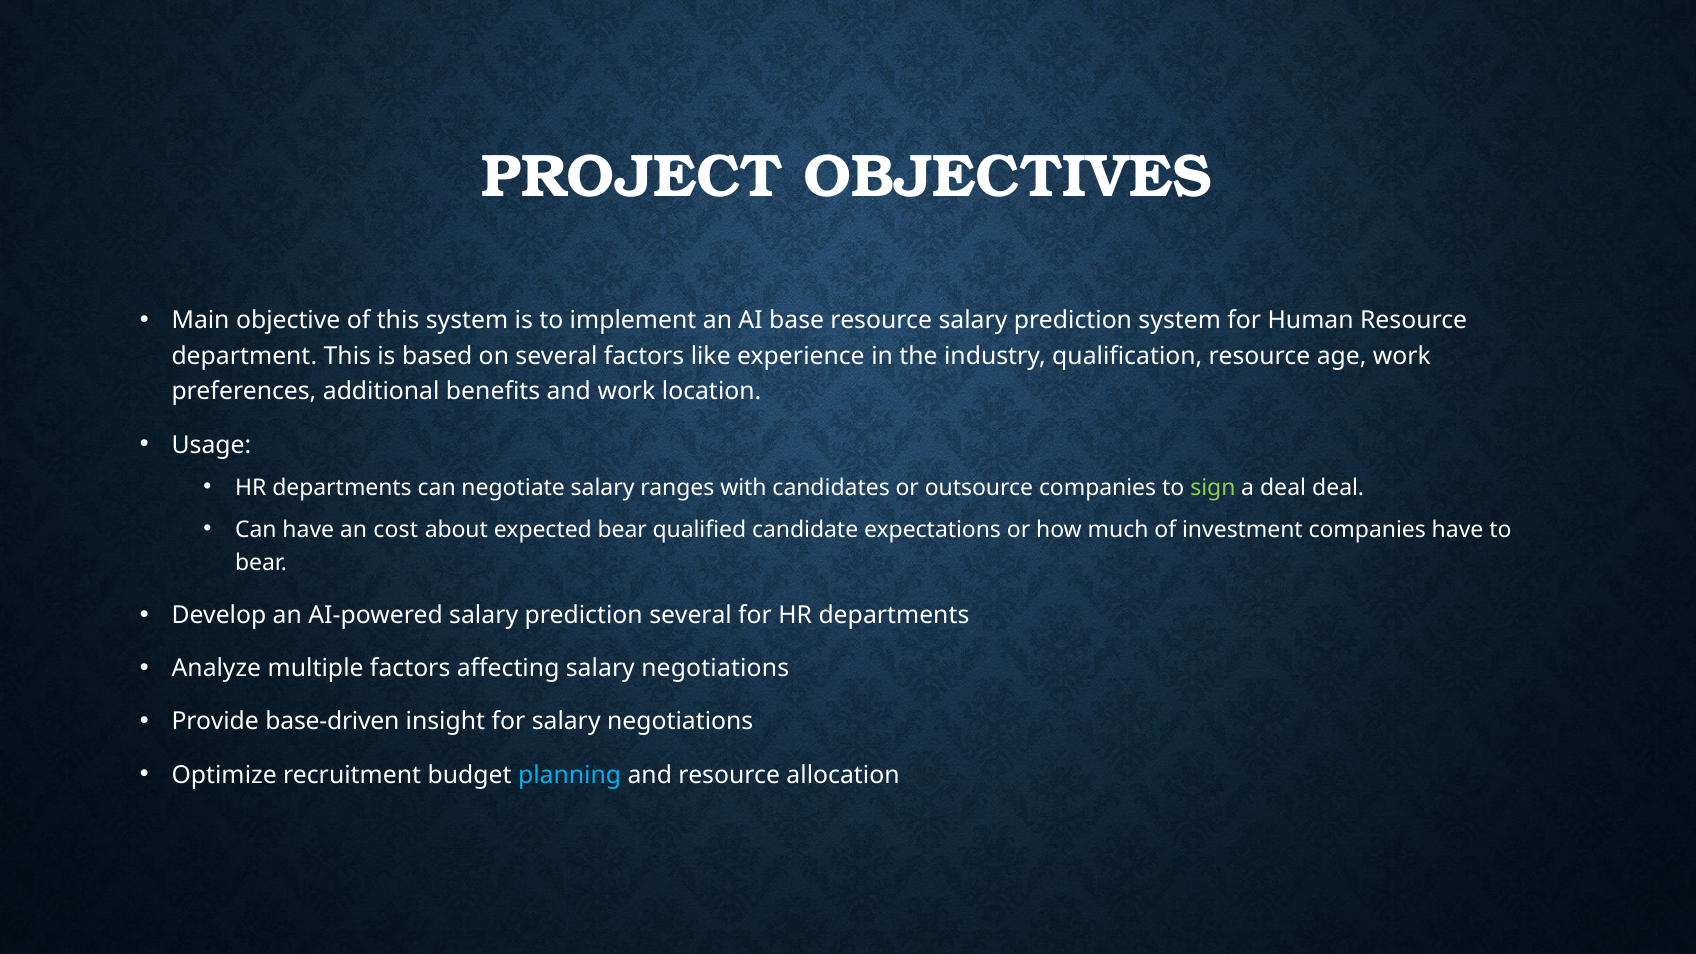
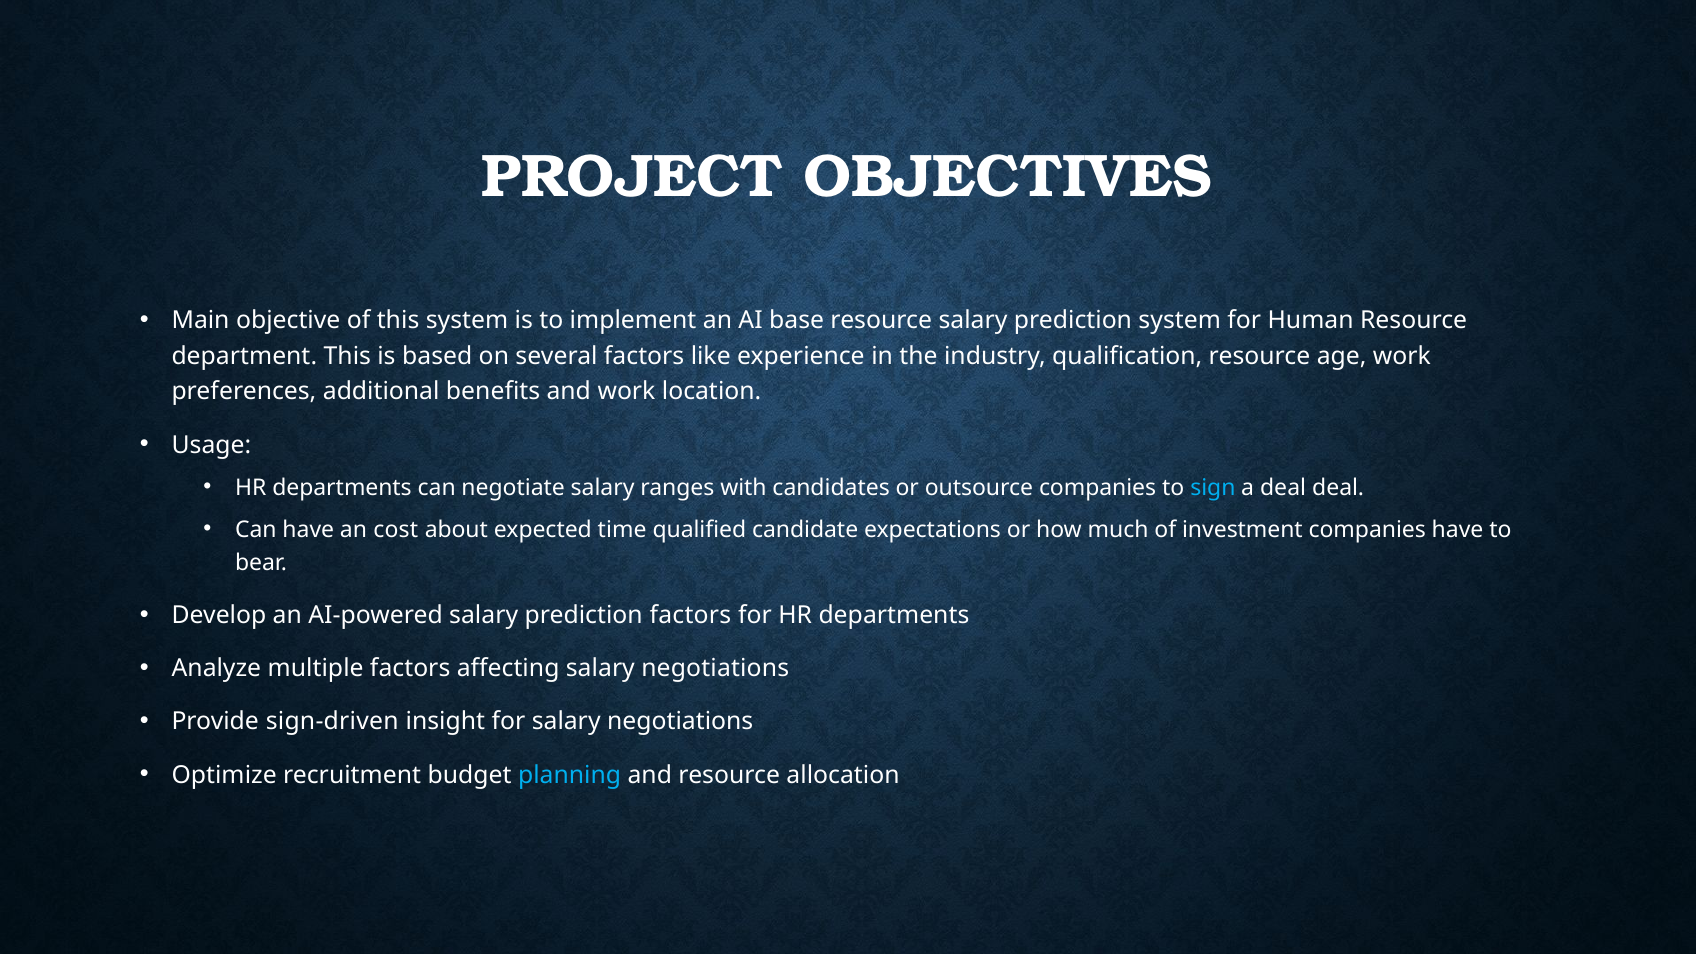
sign colour: light green -> light blue
expected bear: bear -> time
prediction several: several -> factors
base-driven: base-driven -> sign-driven
